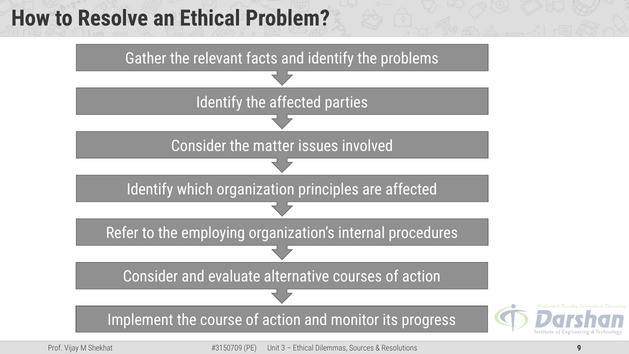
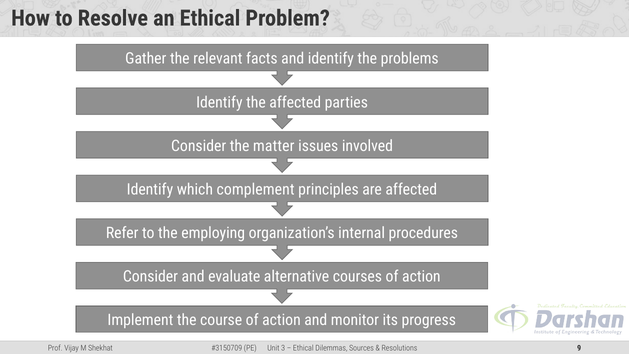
organization: organization -> complement
